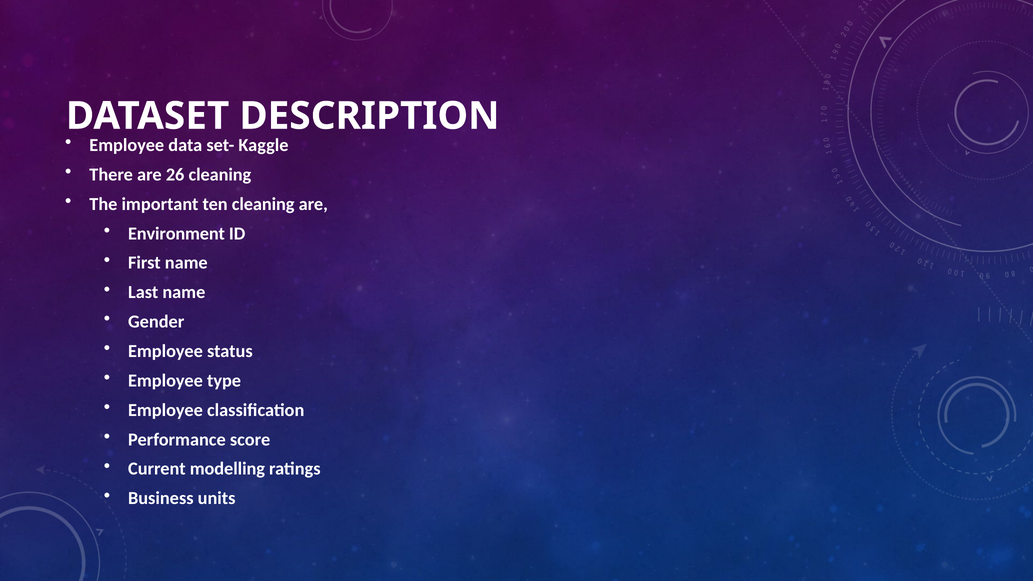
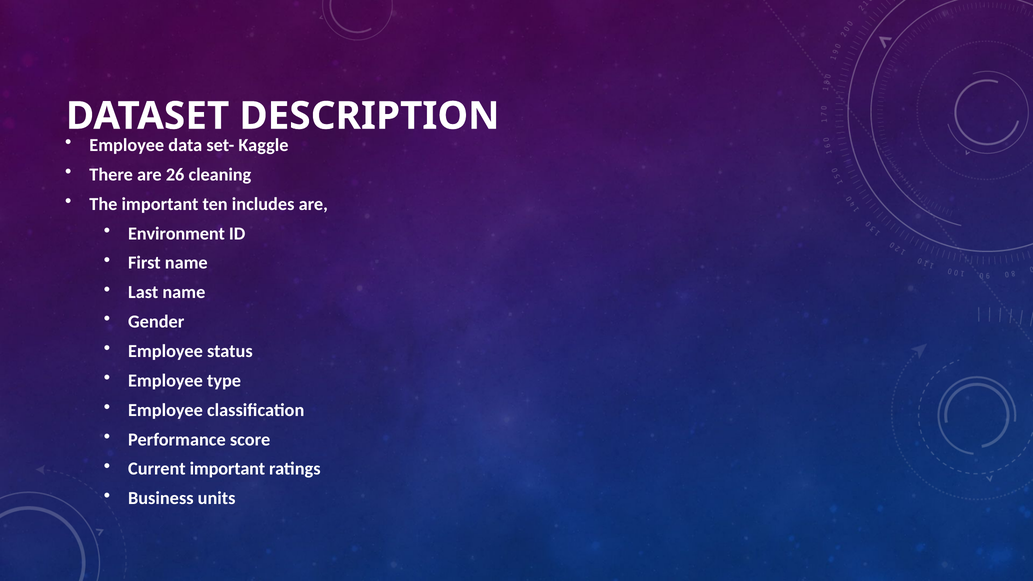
ten cleaning: cleaning -> includes
Current modelling: modelling -> important
